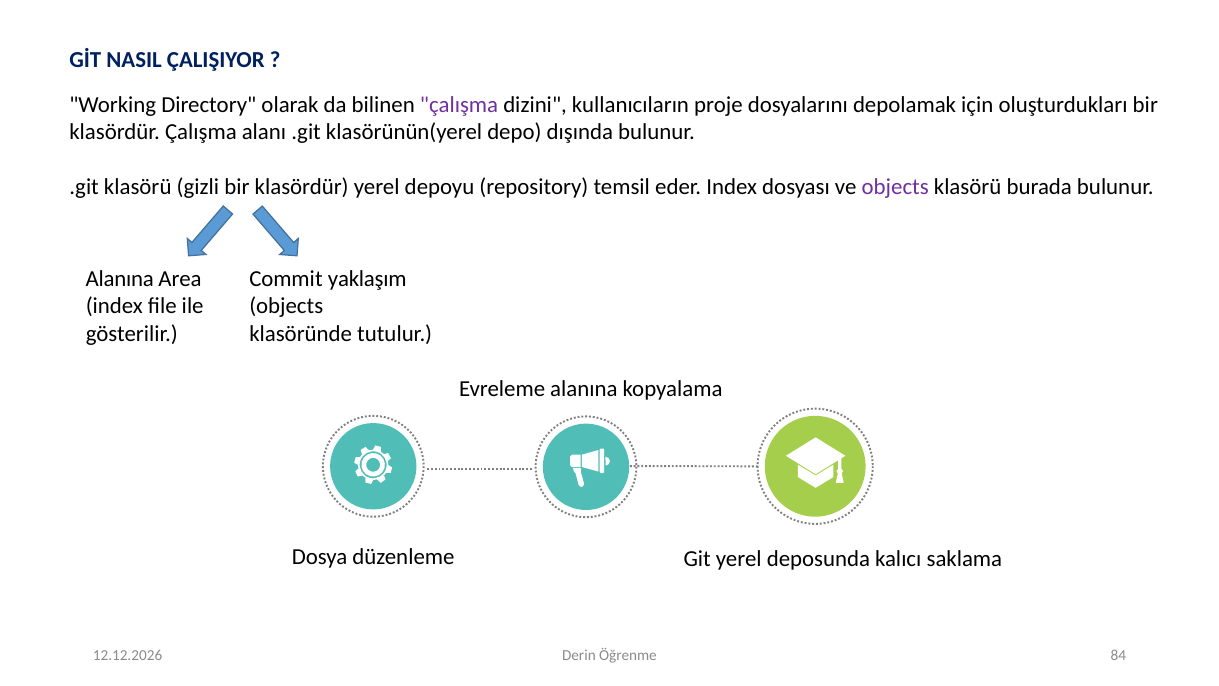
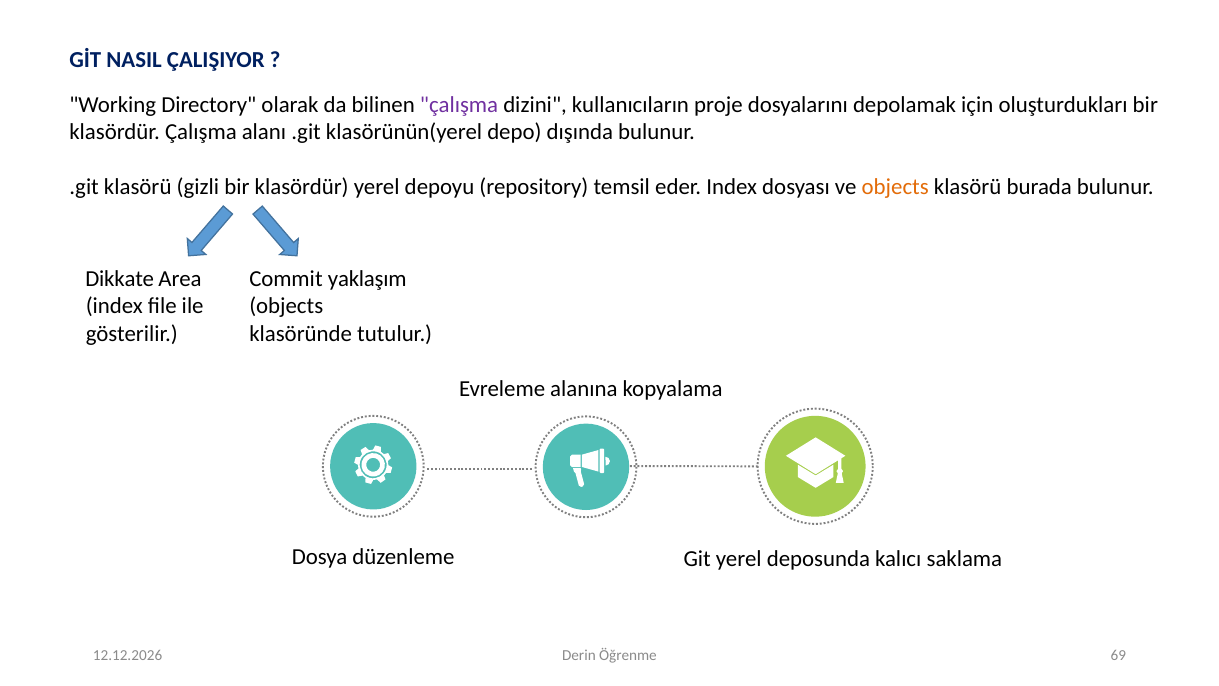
objects at (895, 187) colour: purple -> orange
Alanına at (120, 279): Alanına -> Dikkate
84: 84 -> 69
